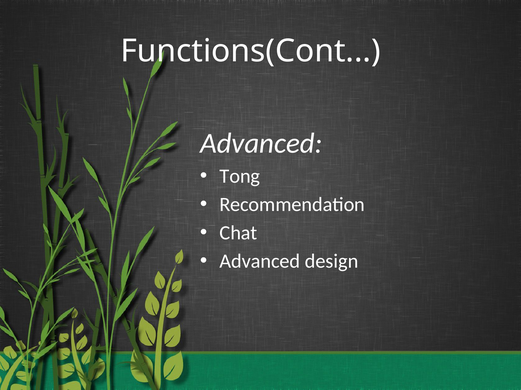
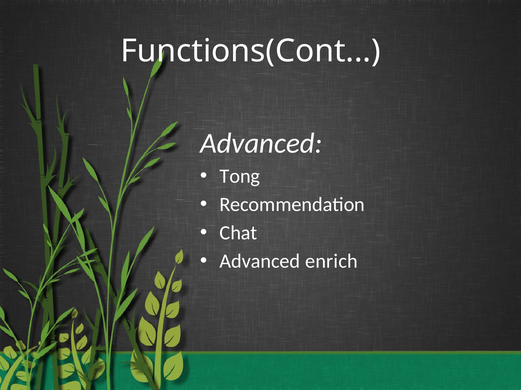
design: design -> enrich
